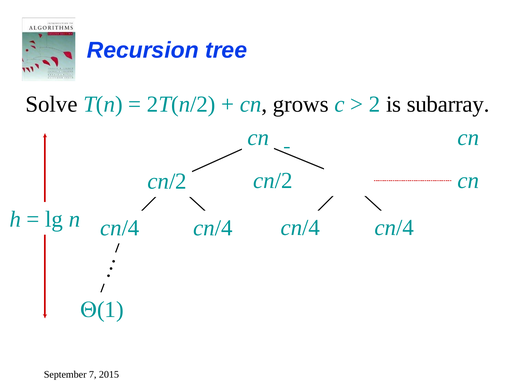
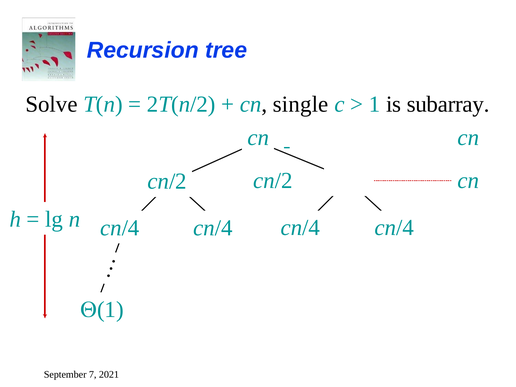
grows: grows -> single
2 at (375, 104): 2 -> 1
2015: 2015 -> 2021
